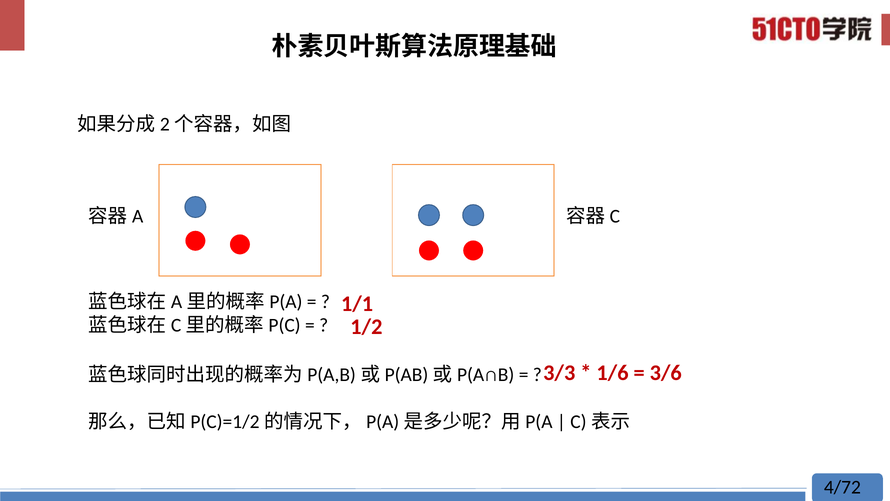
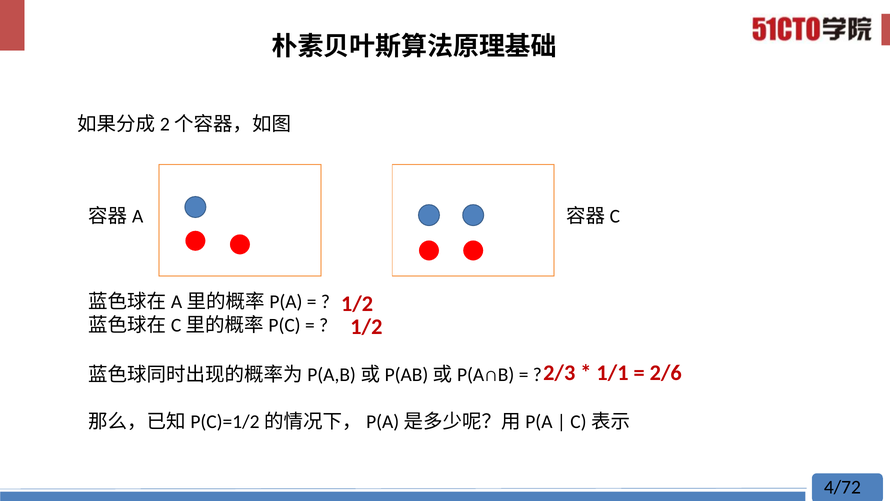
1/1 at (357, 304): 1/1 -> 1/2
3/3: 3/3 -> 2/3
1/6: 1/6 -> 1/1
3/6: 3/6 -> 2/6
